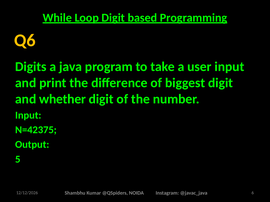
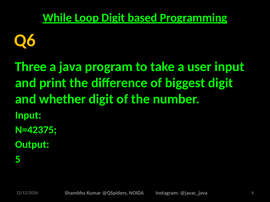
Digits: Digits -> Three
